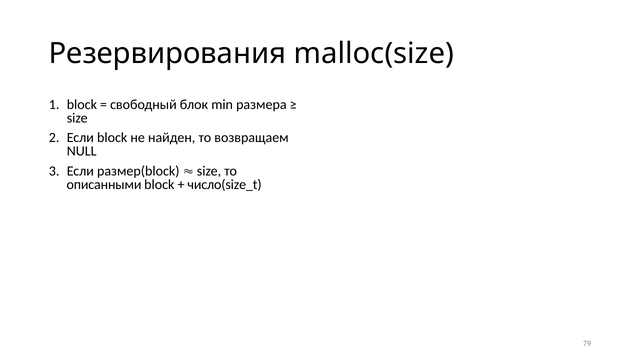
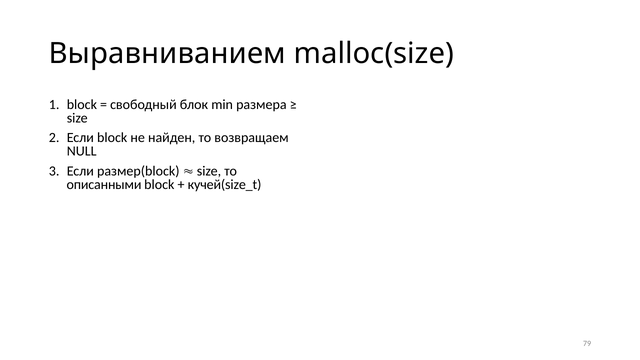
Резервирования: Резервирования -> Выравниванием
число(size_t: число(size_t -> кучей(size_t
